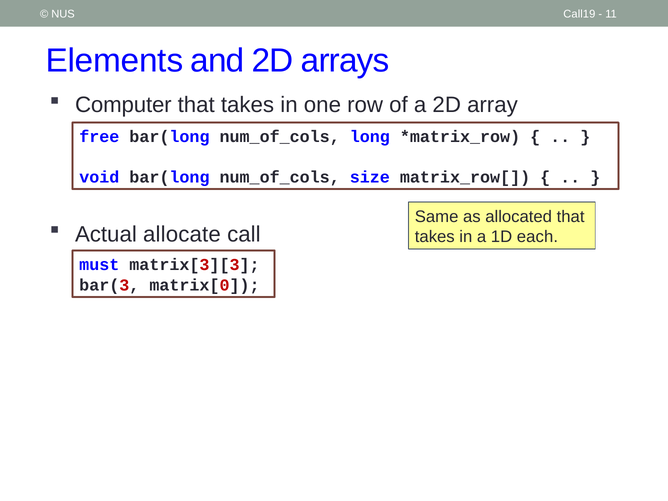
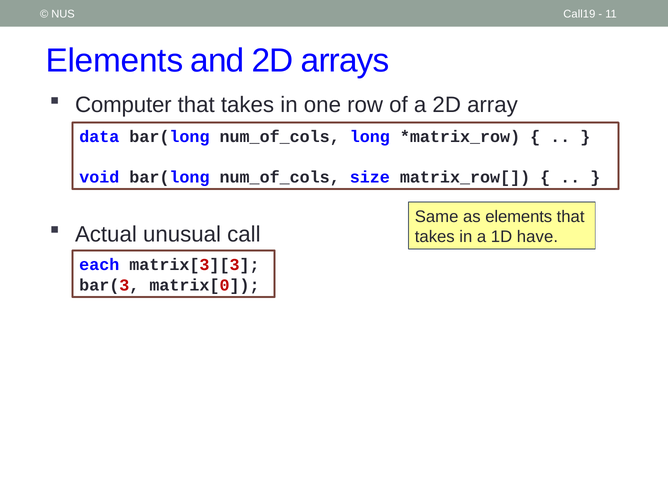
free: free -> data
as allocated: allocated -> elements
allocate: allocate -> unusual
each: each -> have
must: must -> each
